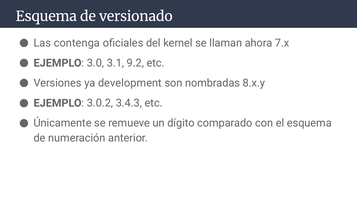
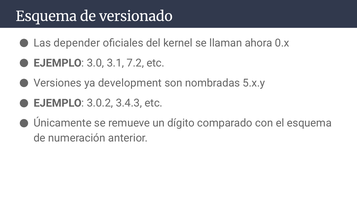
contenga: contenga -> depender
7.x: 7.x -> 0.x
9.2: 9.2 -> 7.2
8.x.y: 8.x.y -> 5.x.y
